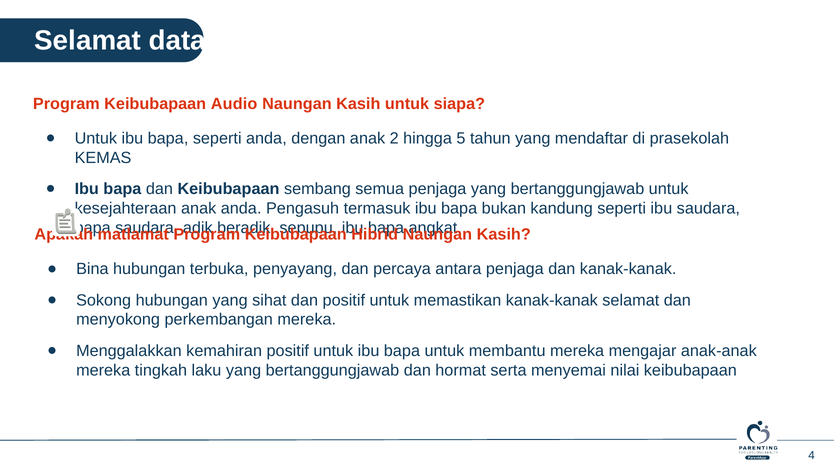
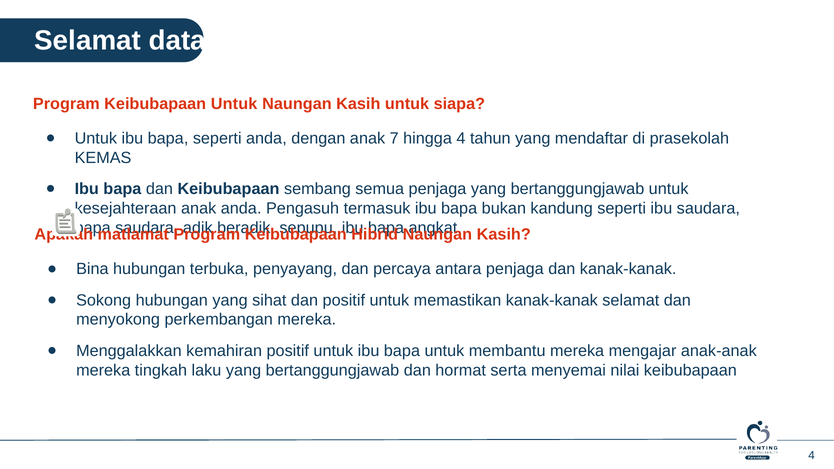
Keibubapaan Audio: Audio -> Untuk
2: 2 -> 7
hingga 5: 5 -> 4
